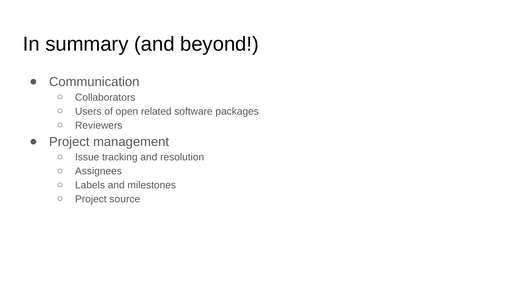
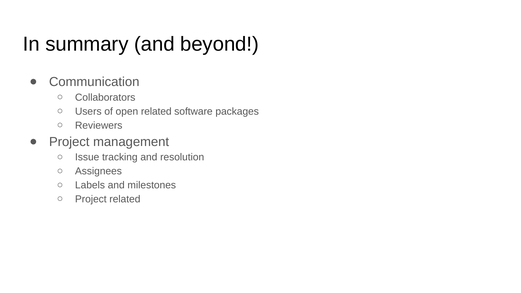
Project source: source -> related
